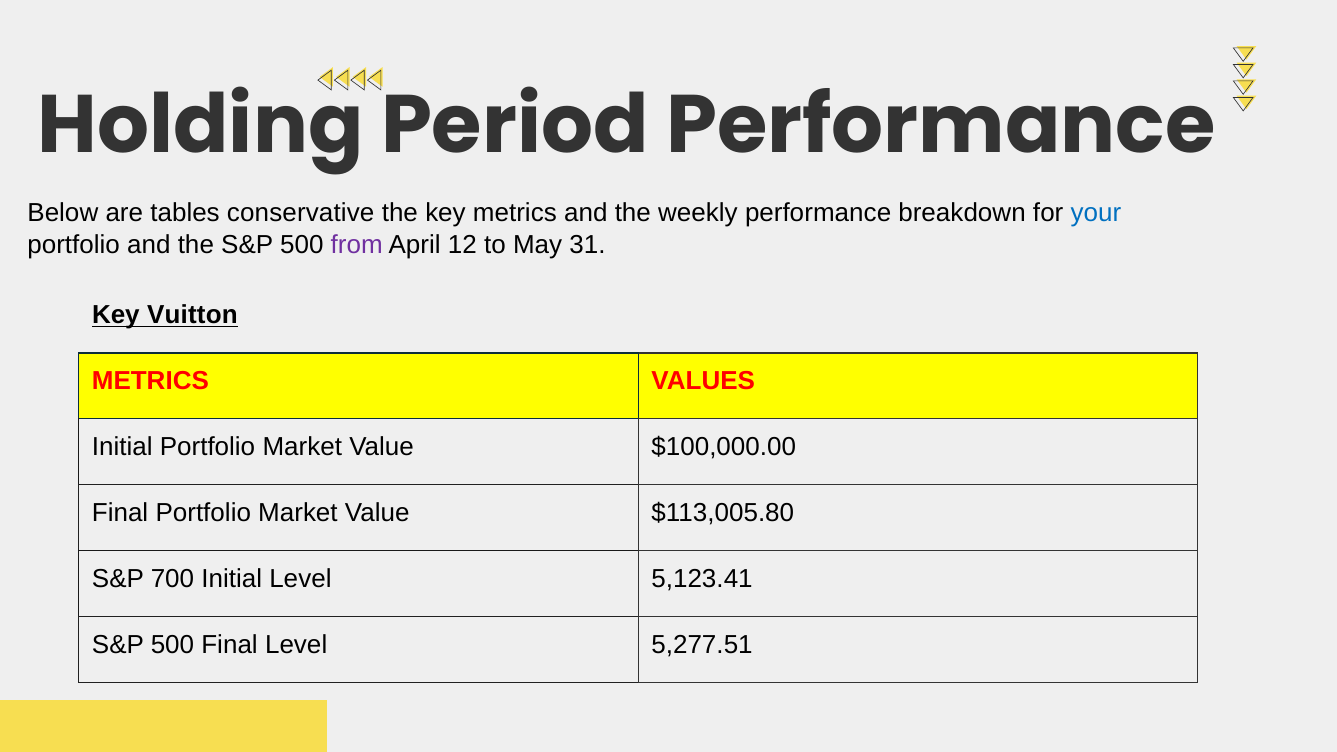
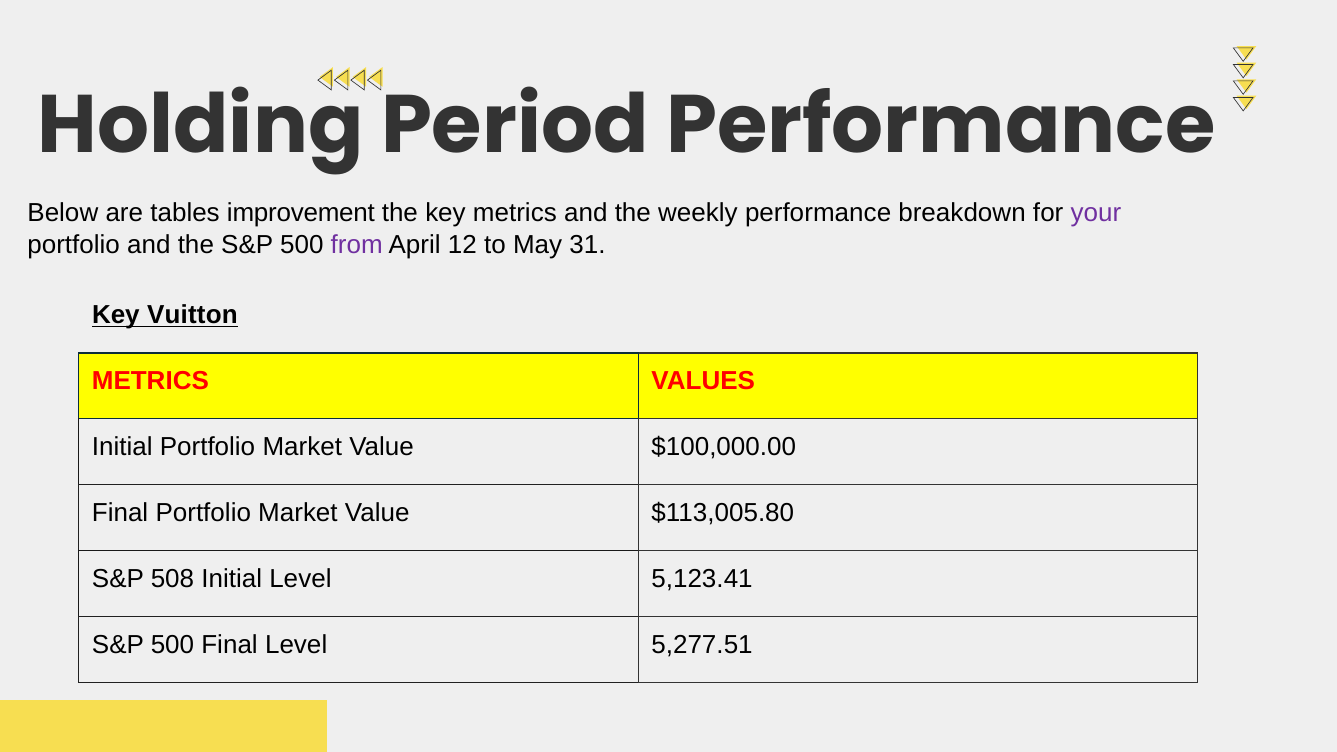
conservative: conservative -> improvement
your colour: blue -> purple
700: 700 -> 508
